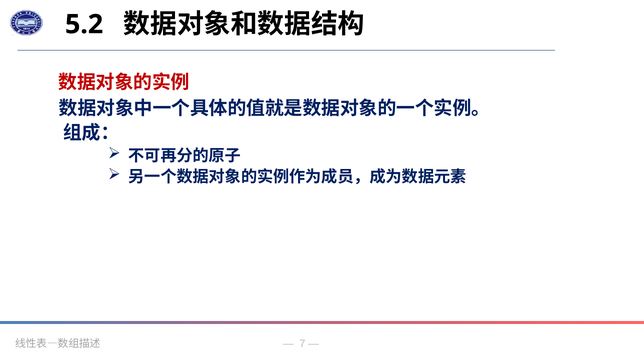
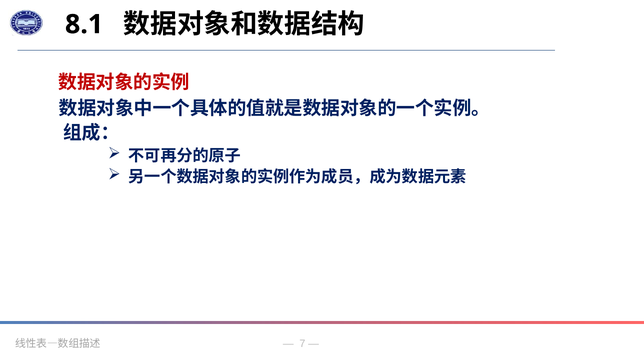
5.2: 5.2 -> 8.1
